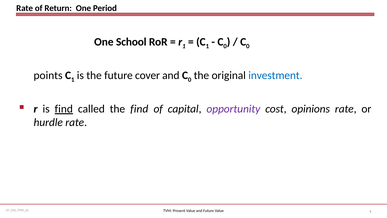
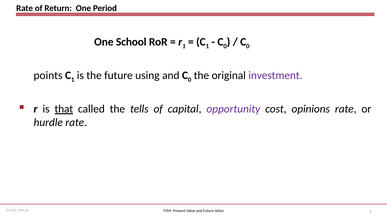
cover: cover -> using
investment colour: blue -> purple
is find: find -> that
the find: find -> tells
